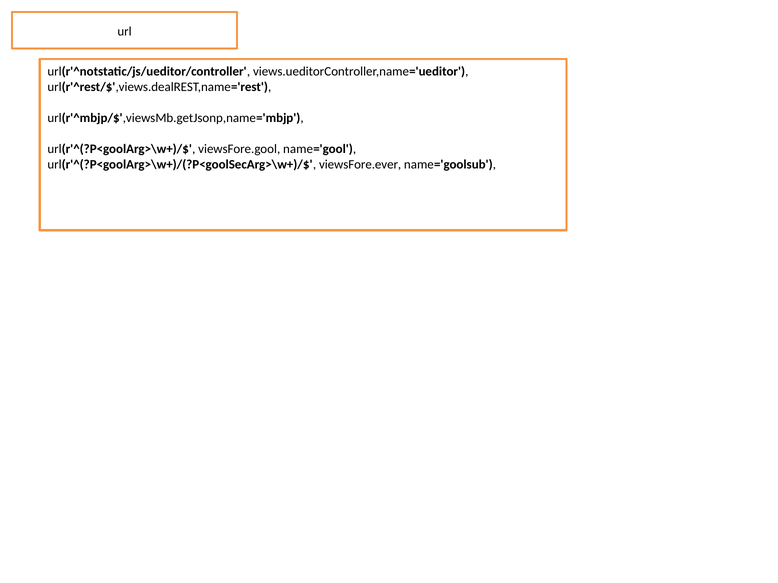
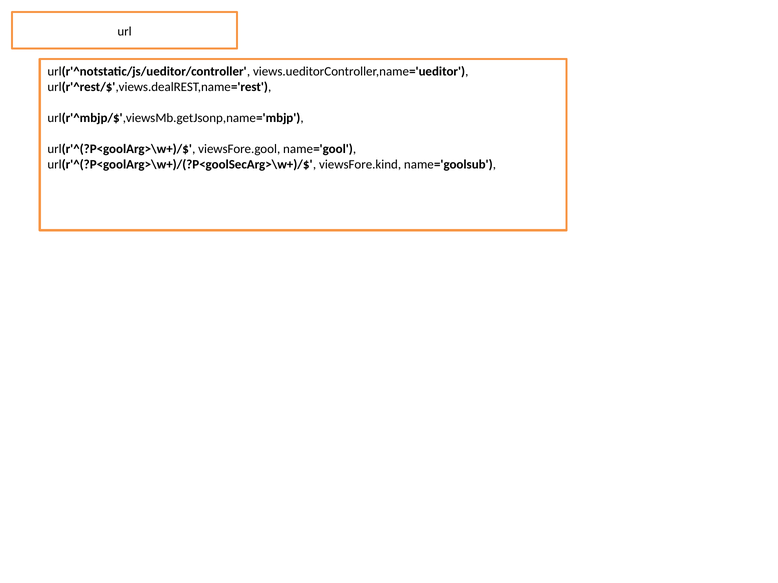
viewsFore.ever: viewsFore.ever -> viewsFore.kind
